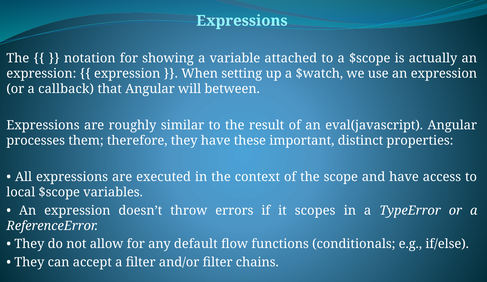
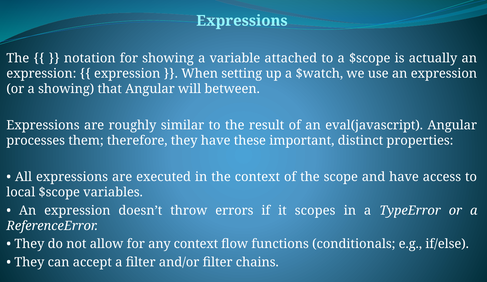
a callback: callback -> showing
any default: default -> context
